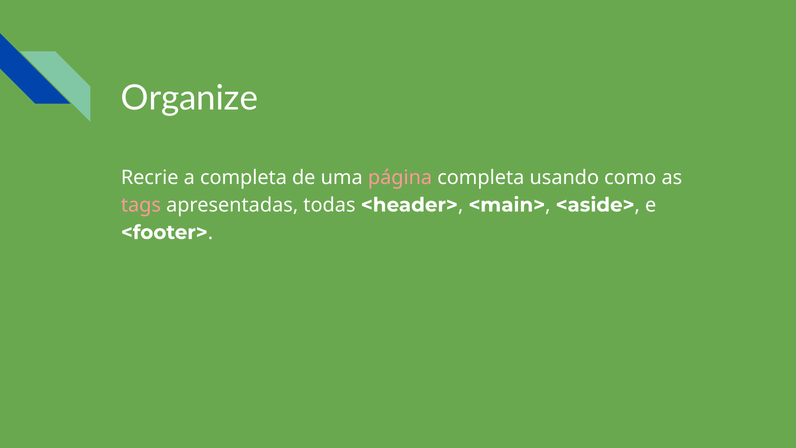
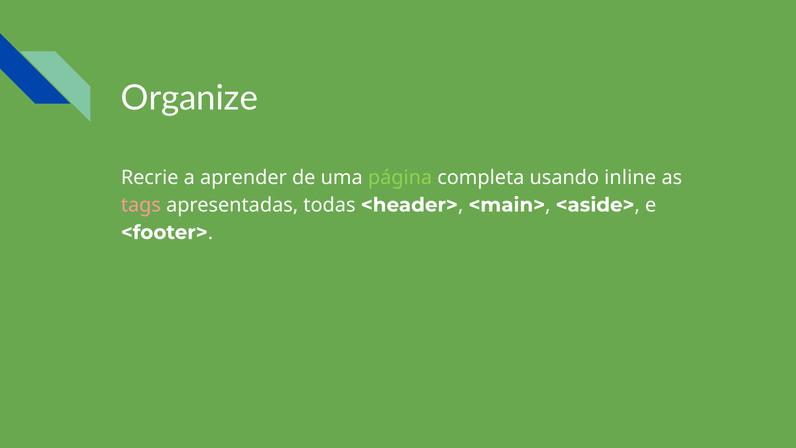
a completa: completa -> aprender
página colour: pink -> light green
como: como -> inline
